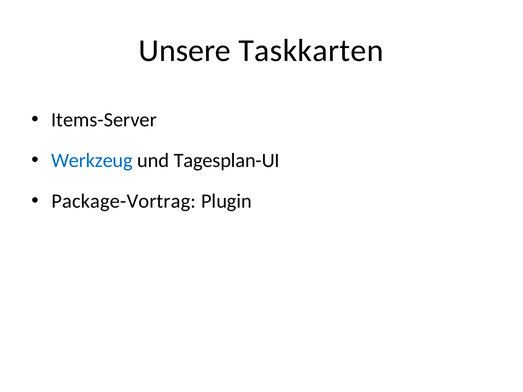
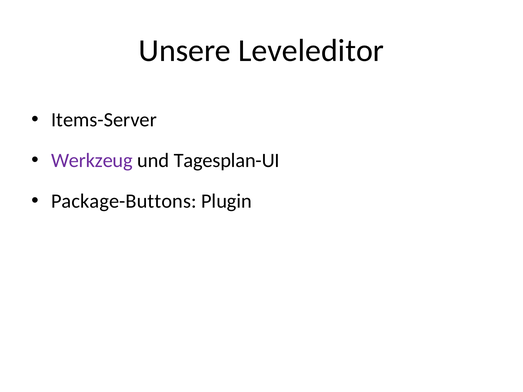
Taskkarten: Taskkarten -> Leveleditor
Werkzeug colour: blue -> purple
Package-Vortrag: Package-Vortrag -> Package-Buttons
